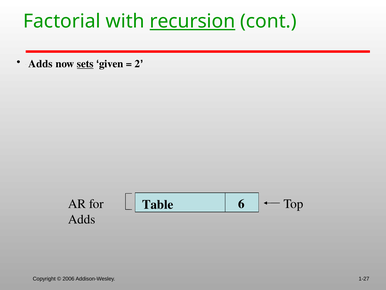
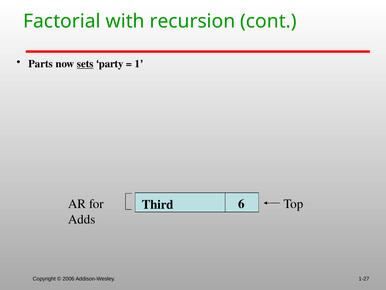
recursion underline: present -> none
Adds at (41, 64): Adds -> Parts
given: given -> party
2: 2 -> 1
Table: Table -> Third
